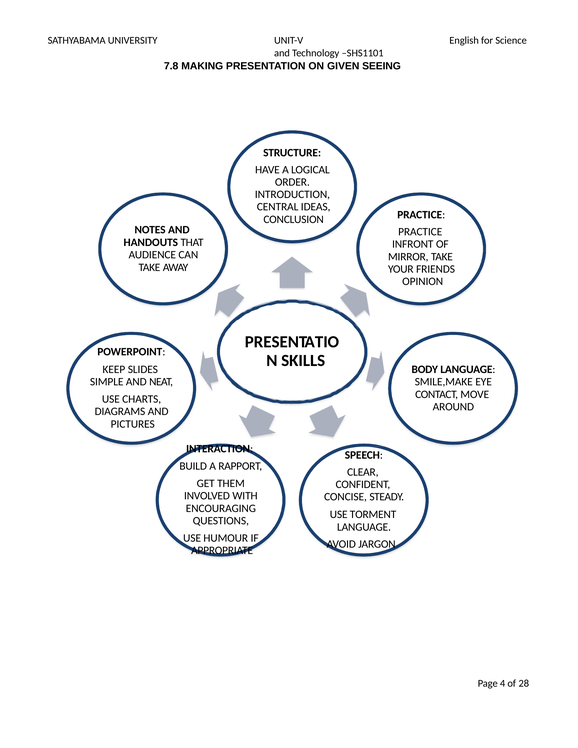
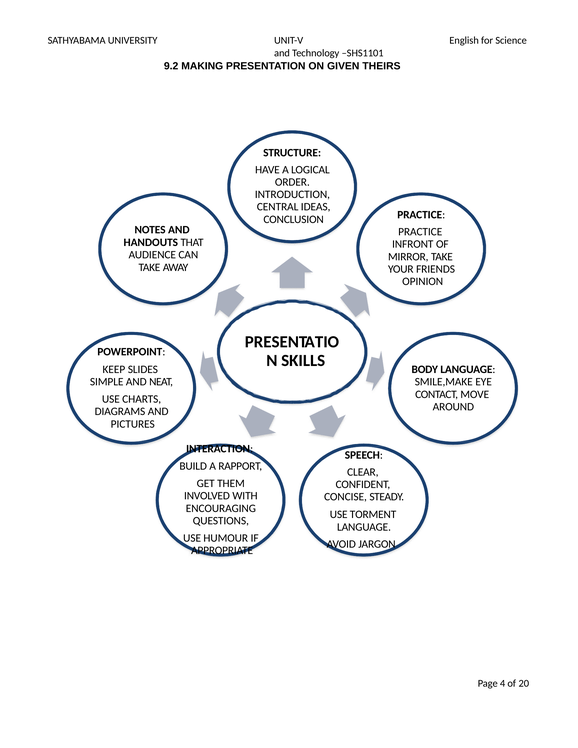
7.8: 7.8 -> 9.2
SEEING: SEEING -> THEIRS
28: 28 -> 20
